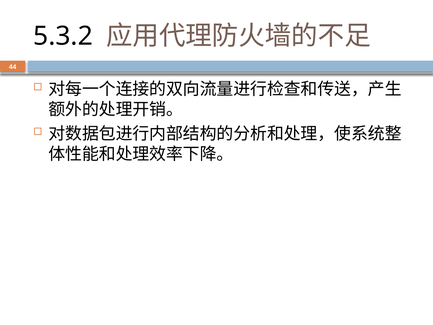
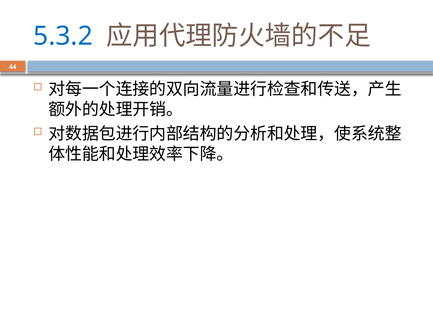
5.3.2 colour: black -> blue
